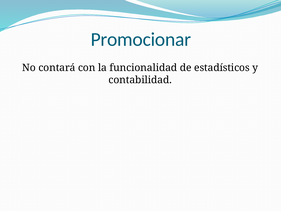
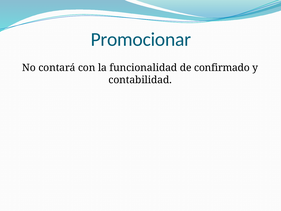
estadísticos: estadísticos -> confirmado
